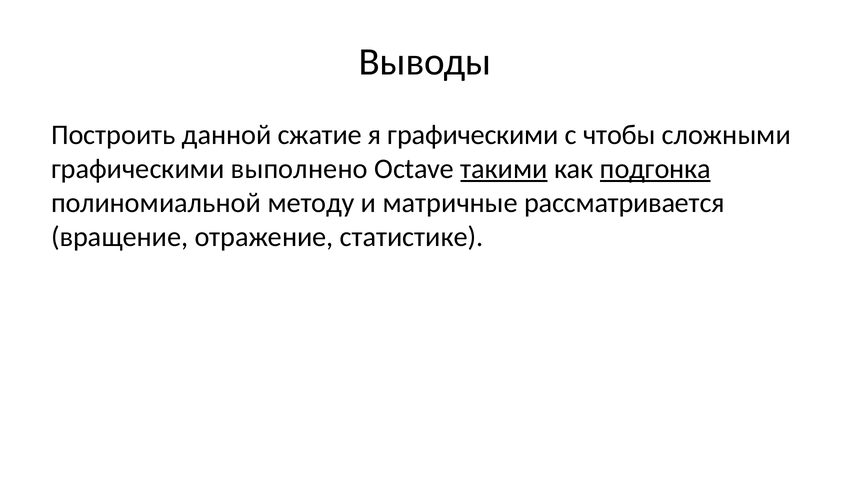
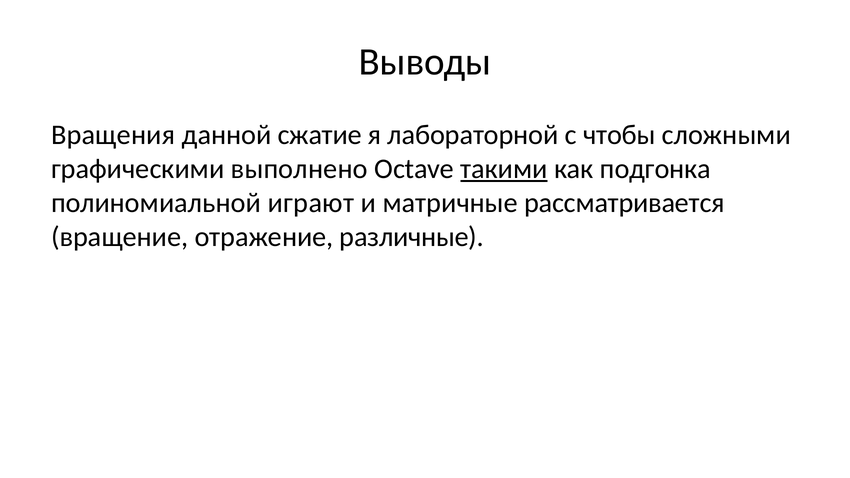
Построить: Построить -> Вращения
я графическими: графическими -> лабораторной
подгонка underline: present -> none
методу: методу -> играют
статистике: статистике -> различные
